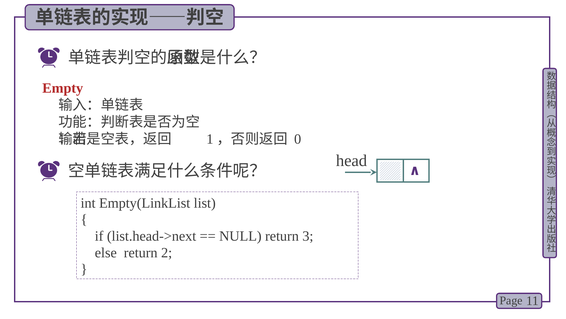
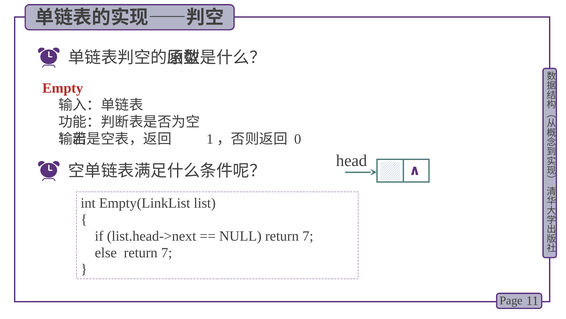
NULL return 3: 3 -> 7
else return 2: 2 -> 7
